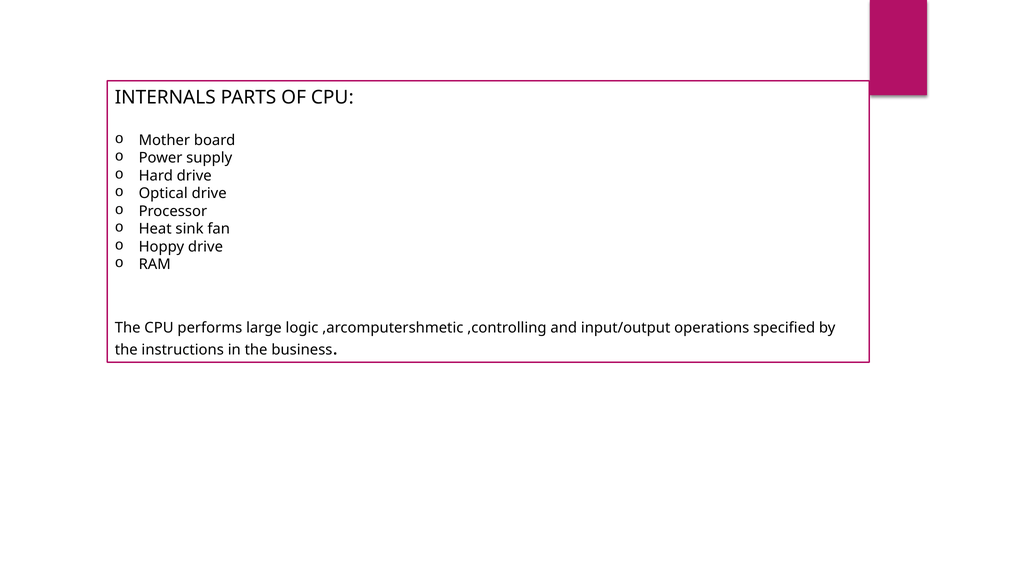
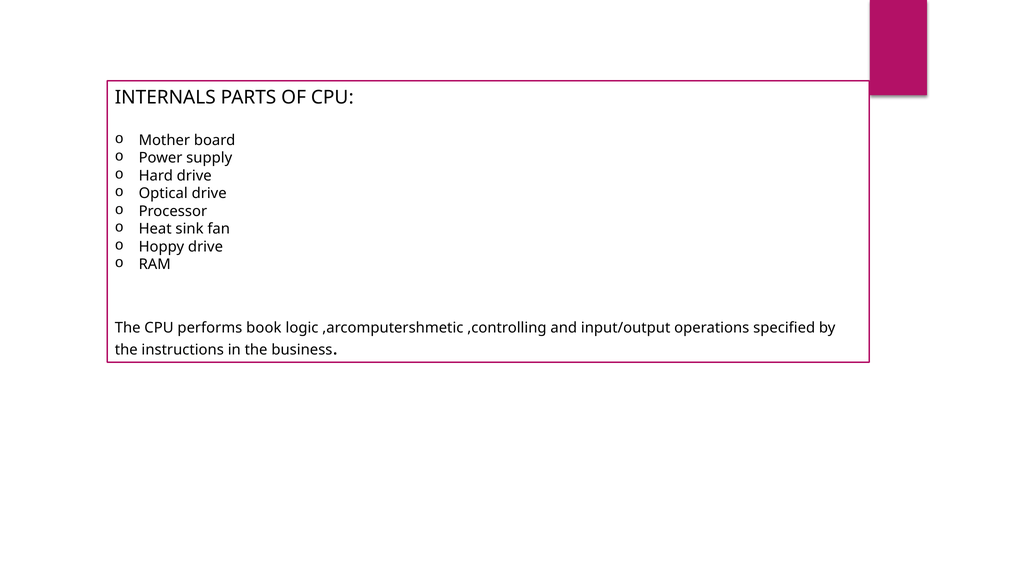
large: large -> book
